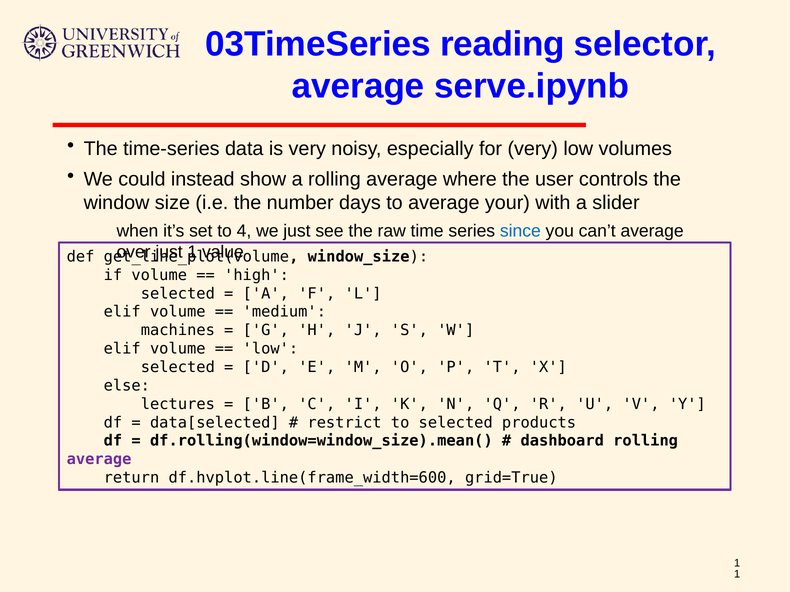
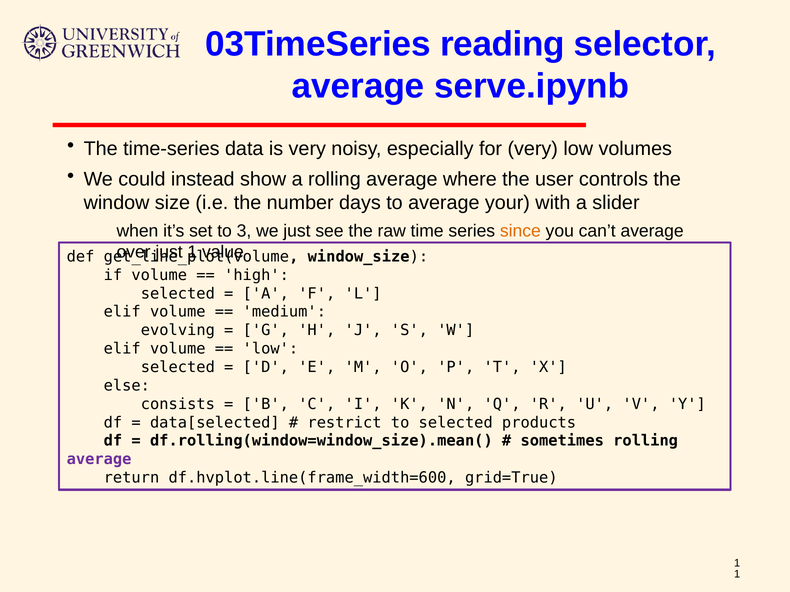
4: 4 -> 3
since colour: blue -> orange
machines: machines -> evolving
lectures: lectures -> consists
dashboard: dashboard -> sometimes
